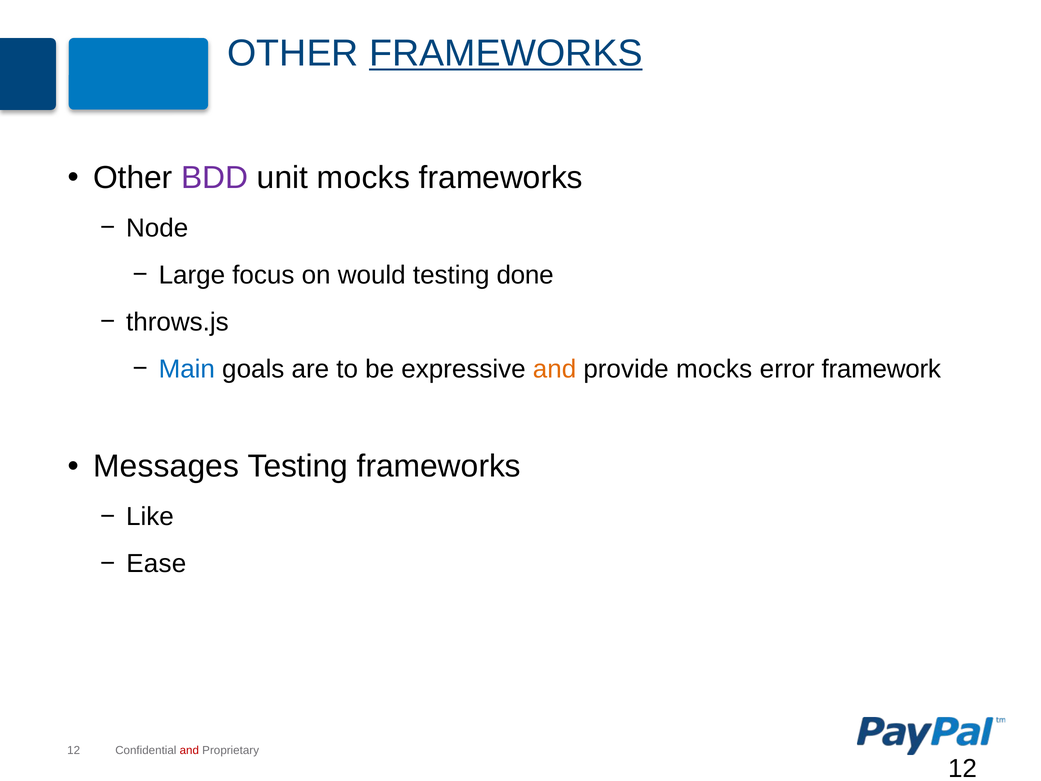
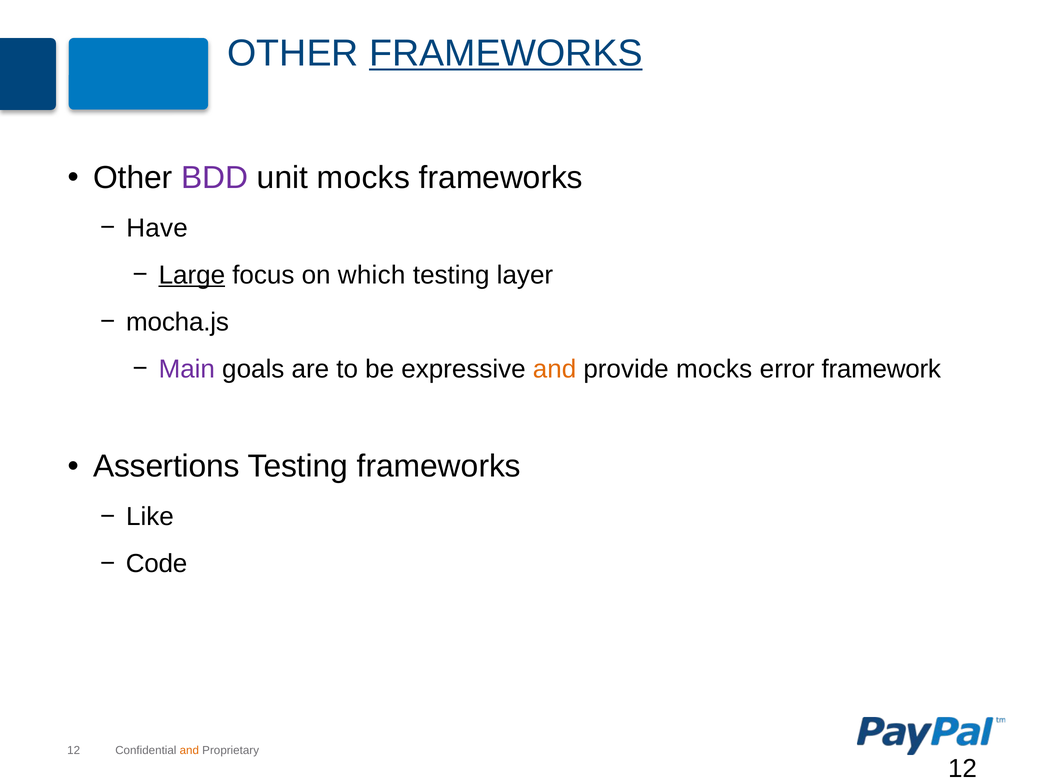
Node: Node -> Have
Large underline: none -> present
would: would -> which
done: done -> layer
throws.js: throws.js -> mocha.js
Main colour: blue -> purple
Messages: Messages -> Assertions
Ease: Ease -> Code
and at (189, 750) colour: red -> orange
